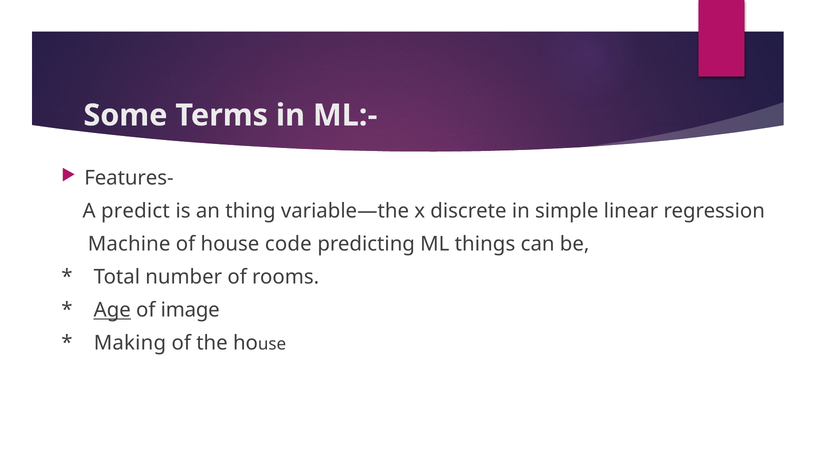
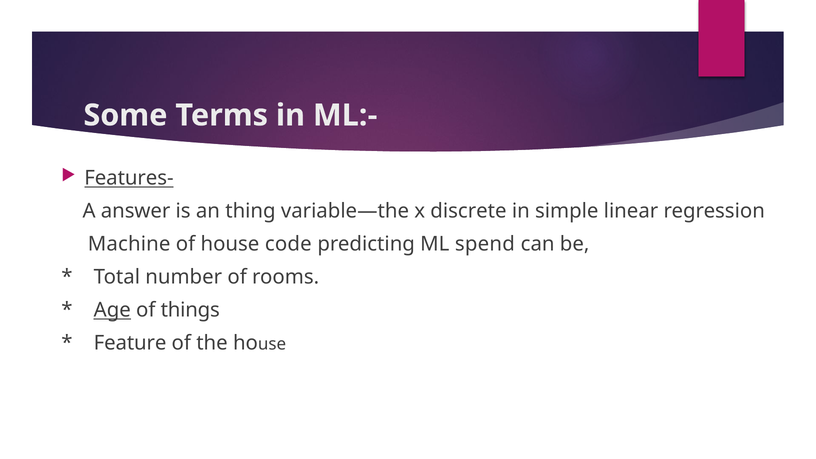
Features- underline: none -> present
predict: predict -> answer
things: things -> spend
image: image -> things
Making: Making -> Feature
